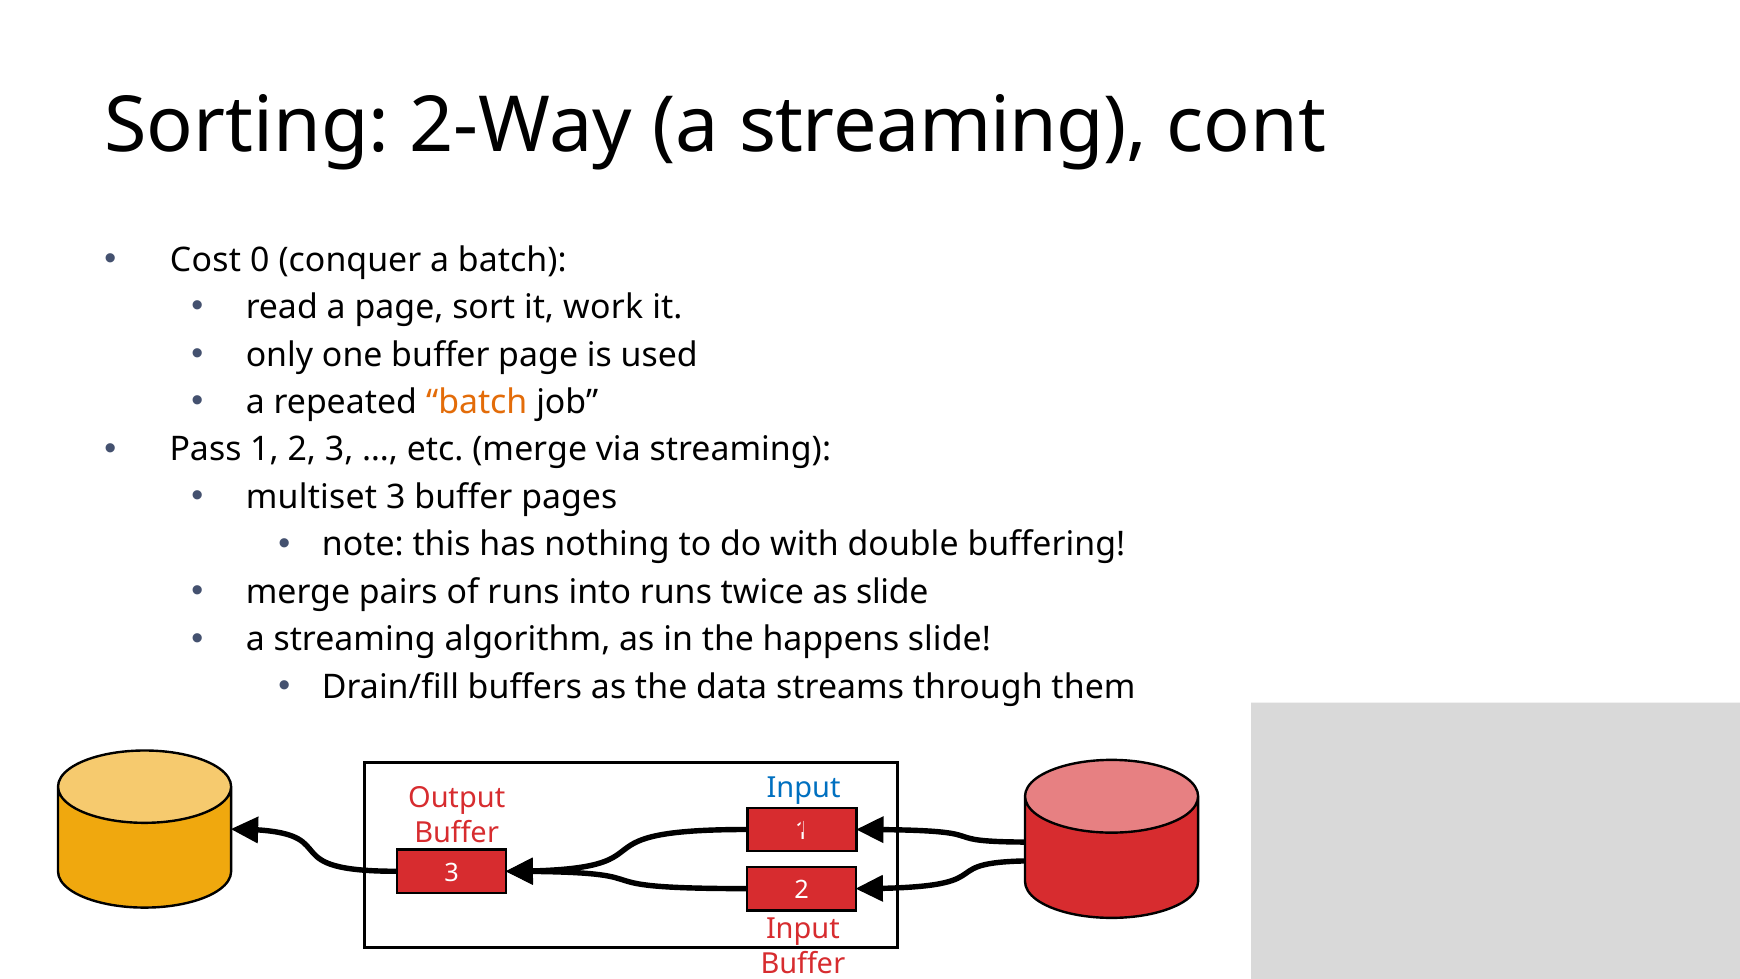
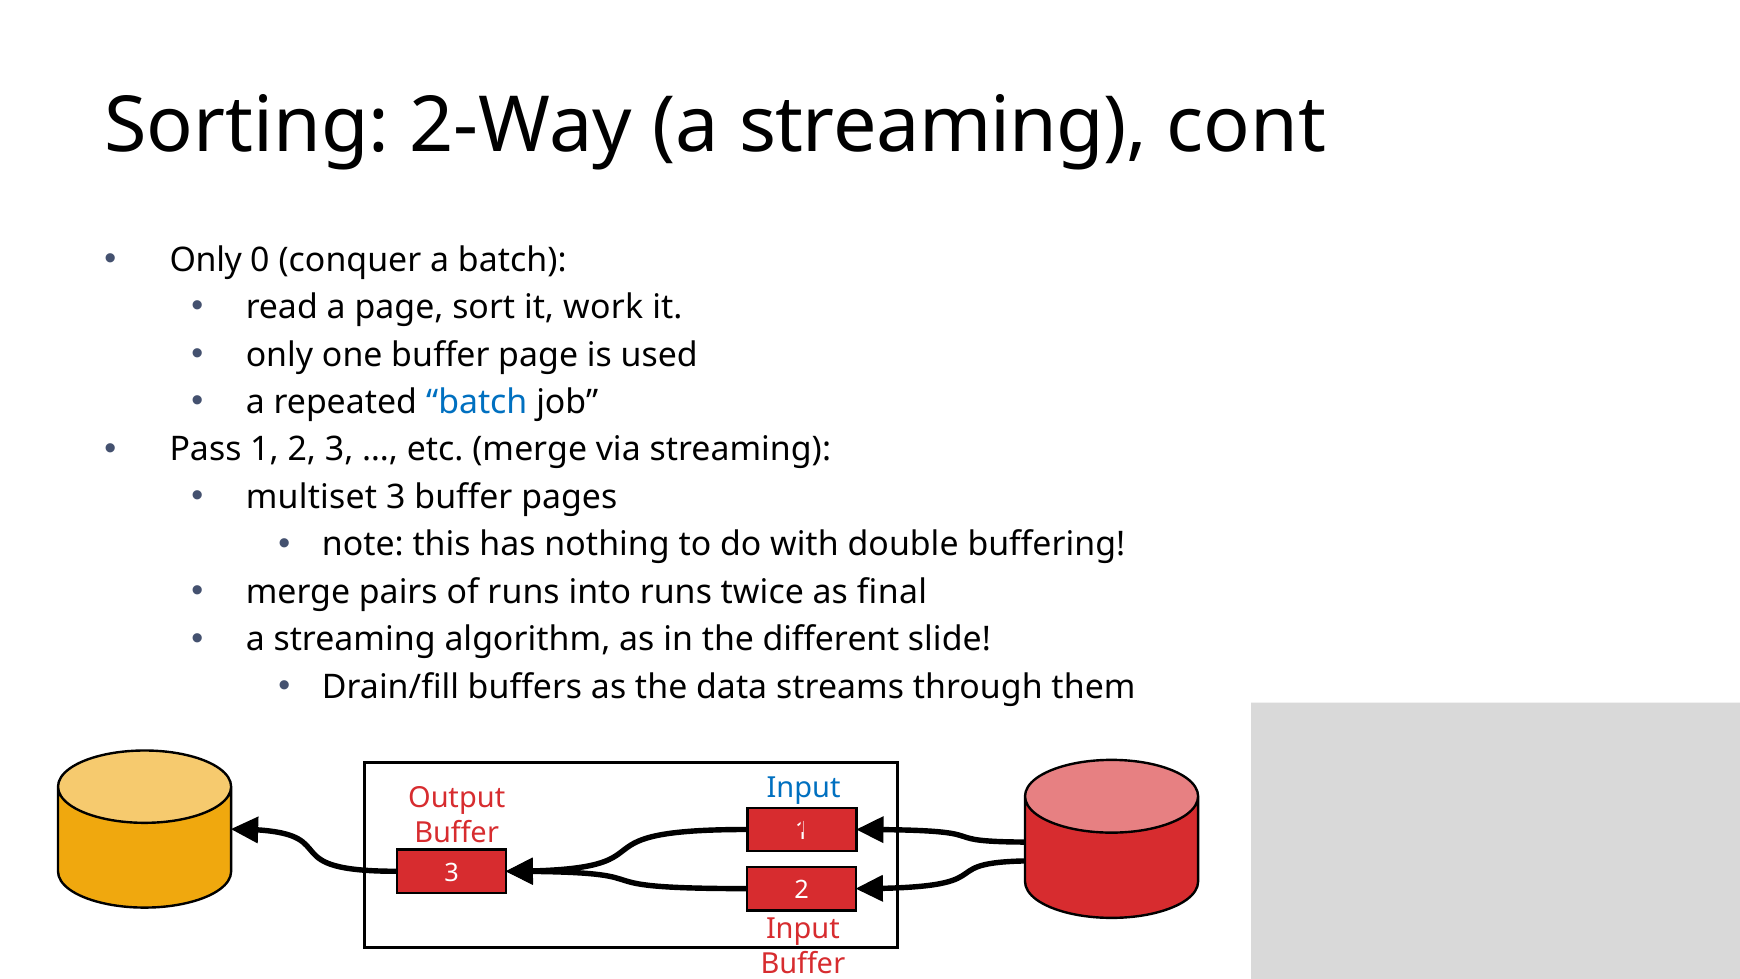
Cost at (205, 260): Cost -> Only
batch at (477, 402) colour: orange -> blue
as slide: slide -> final
happens: happens -> different
